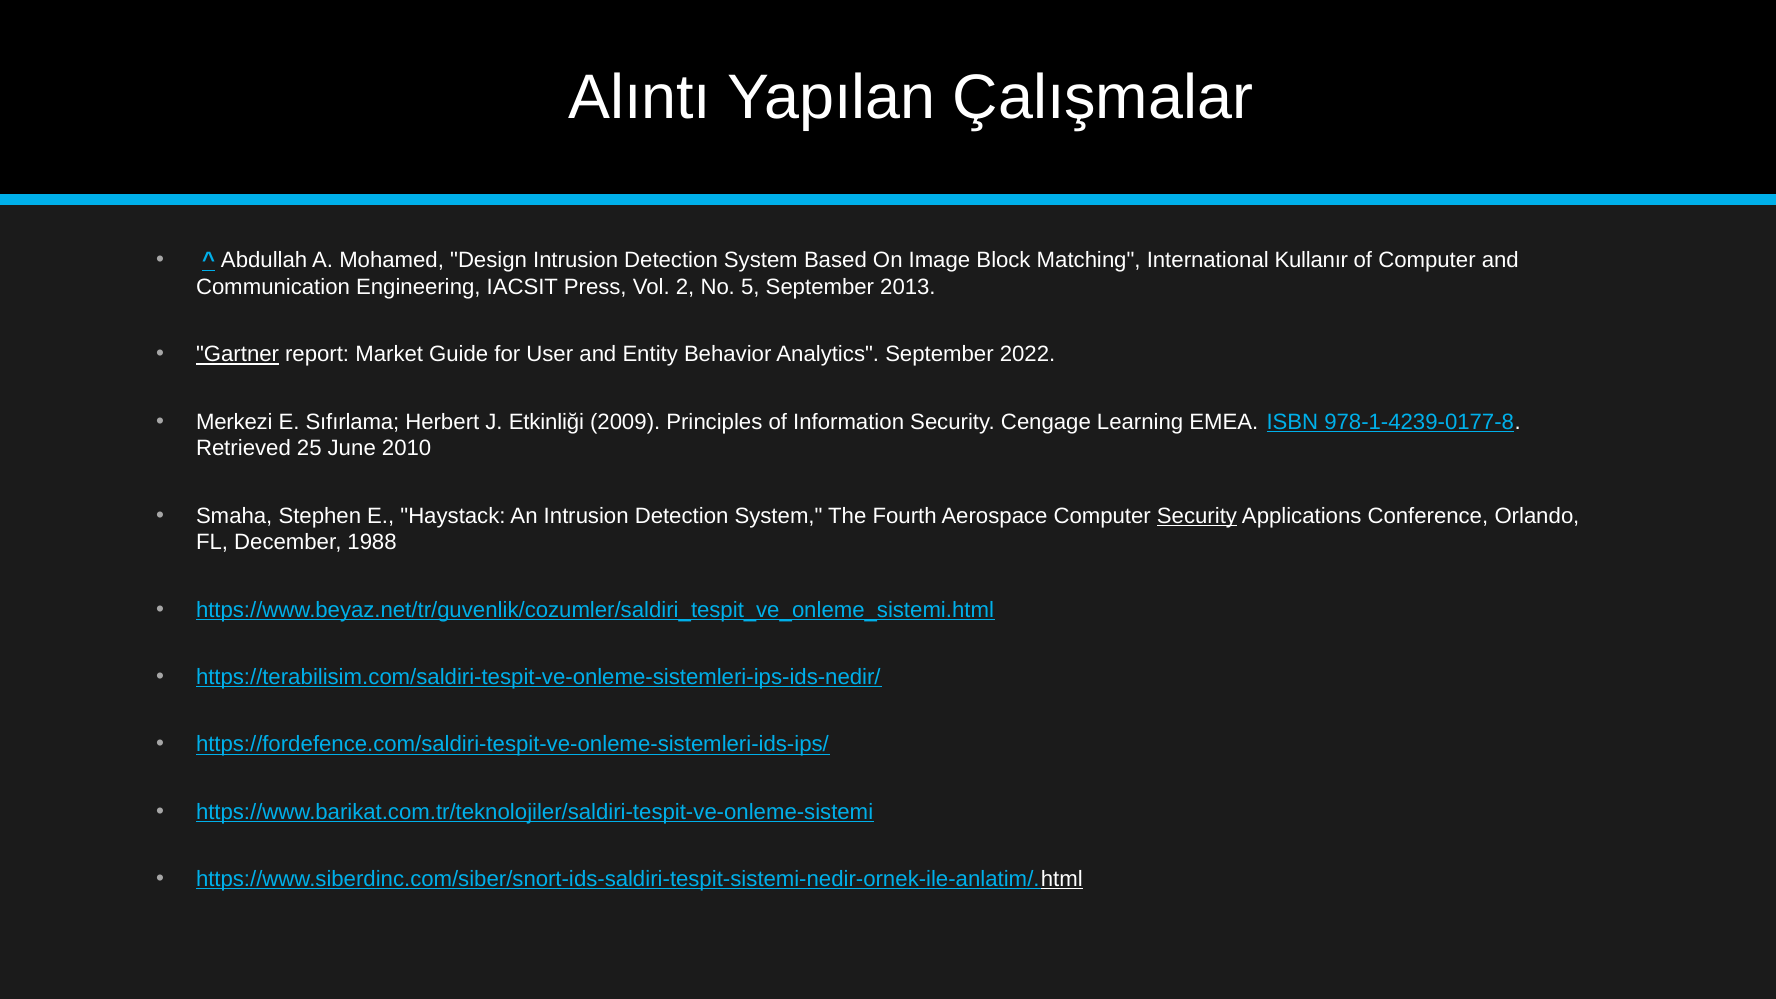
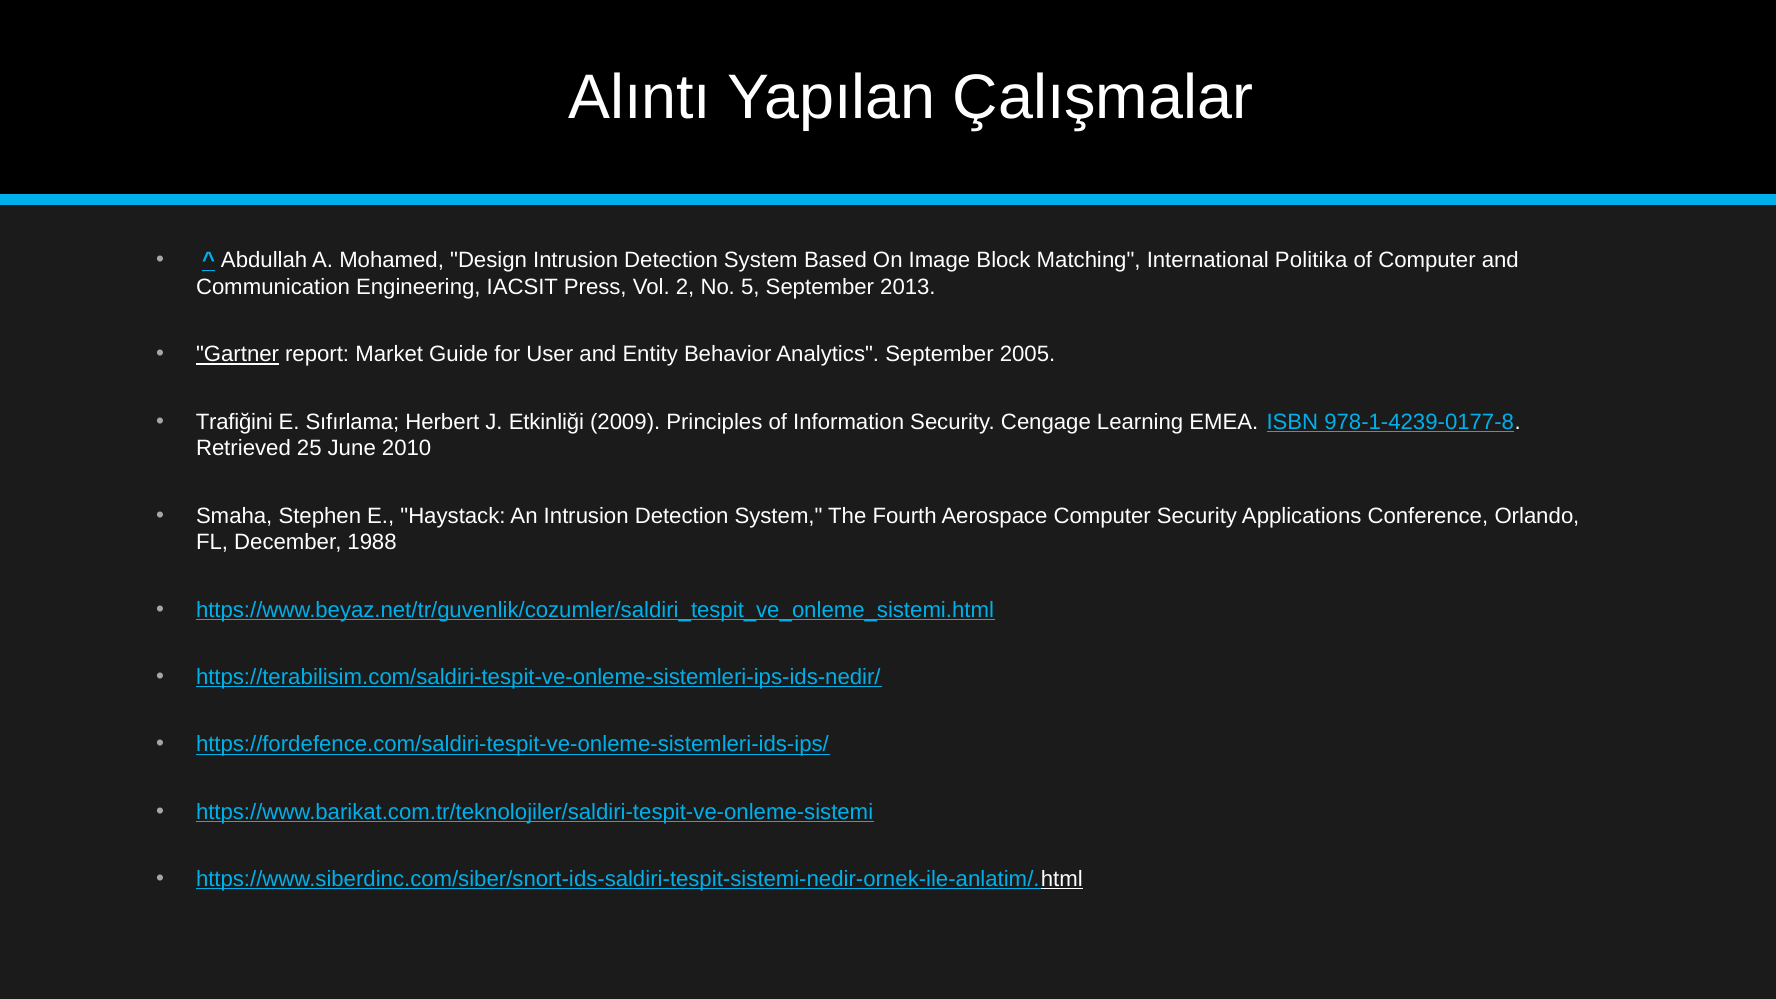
Kullanır: Kullanır -> Politika
2022: 2022 -> 2005
Merkezi: Merkezi -> Trafiğini
Security at (1197, 516) underline: present -> none
